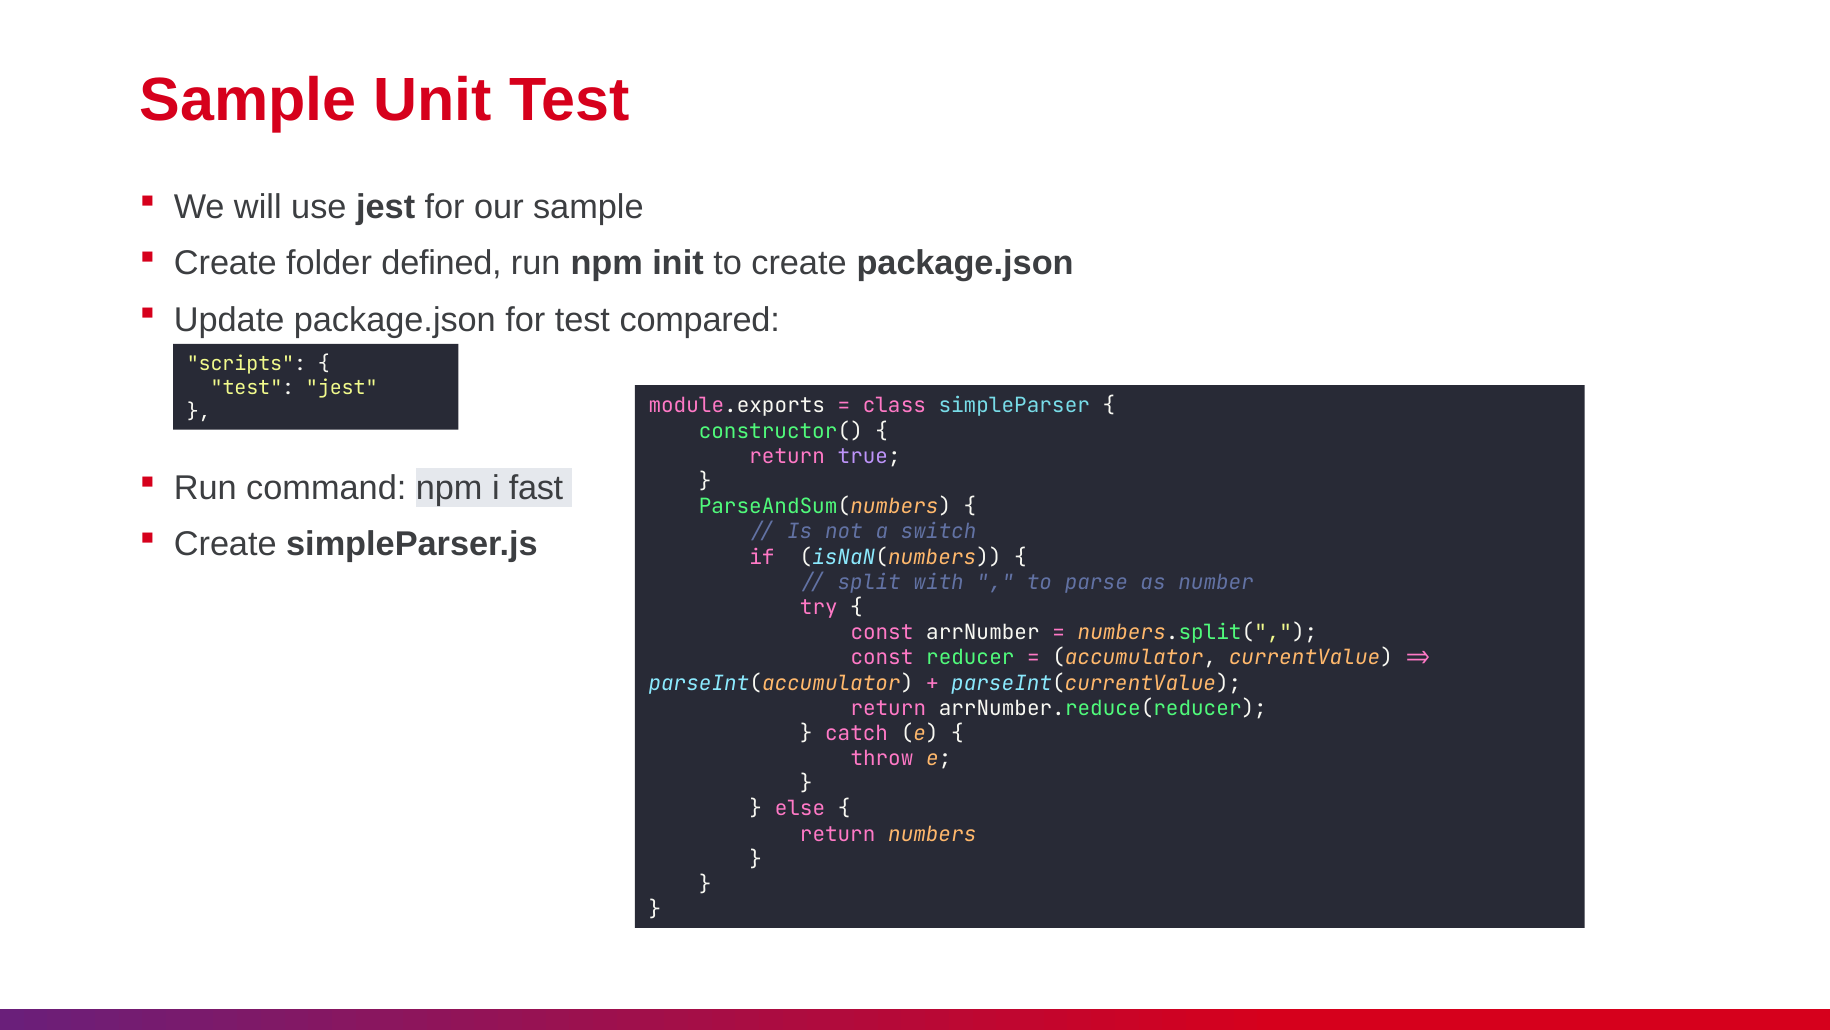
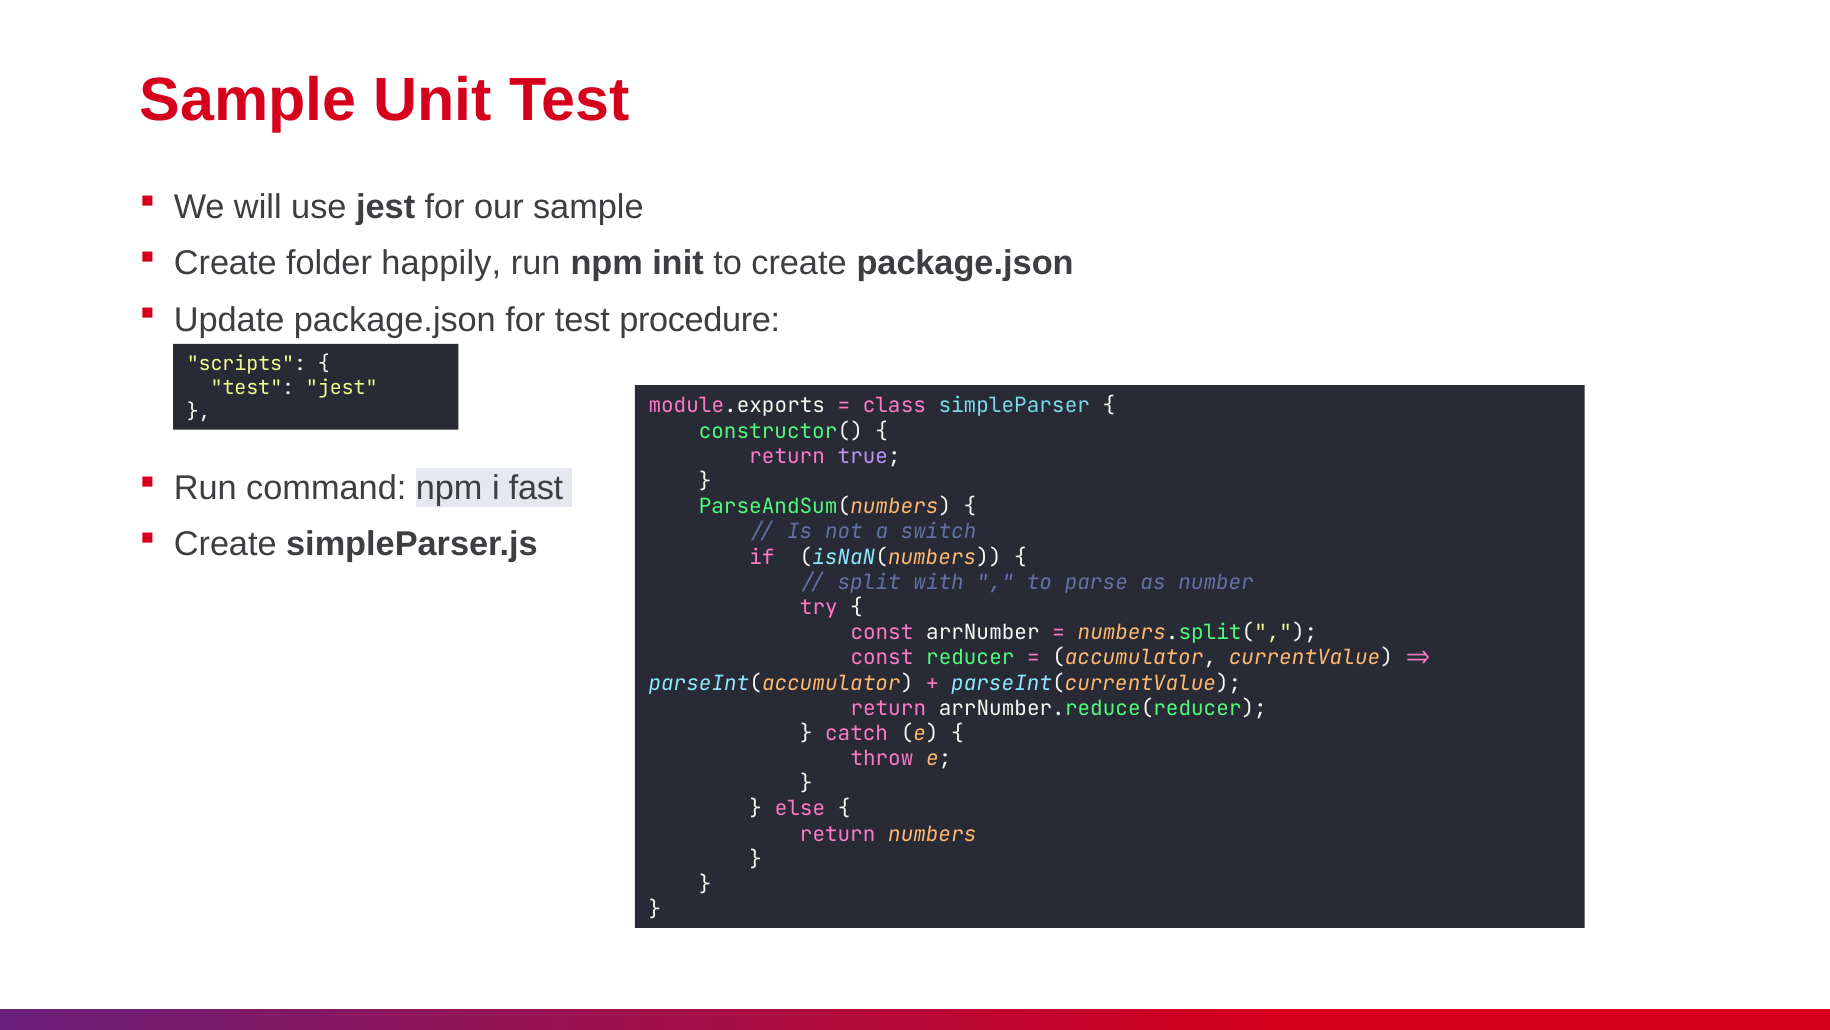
defined: defined -> happily
compared: compared -> procedure
